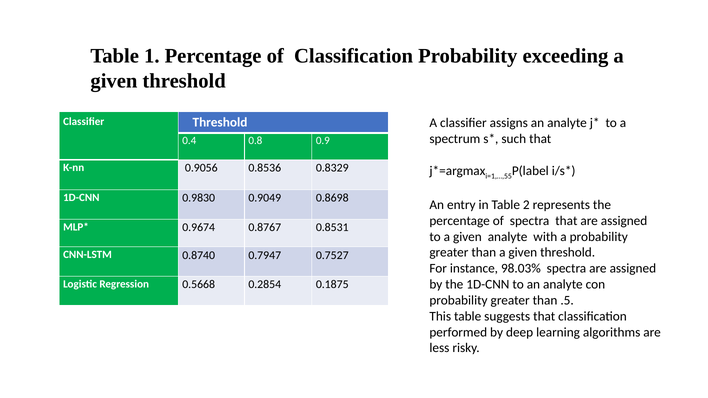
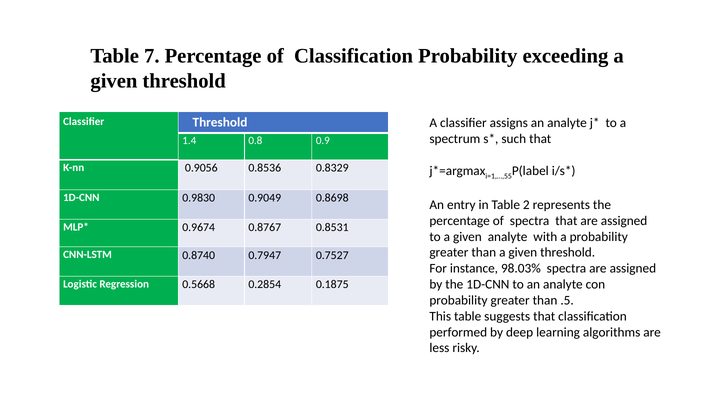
1: 1 -> 7
0.4: 0.4 -> 1.4
